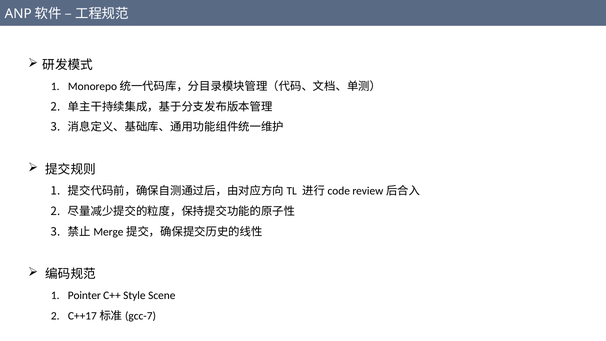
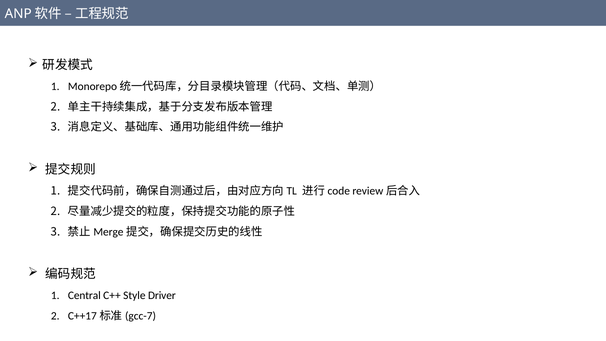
Pointer: Pointer -> Central
Scene: Scene -> Driver
